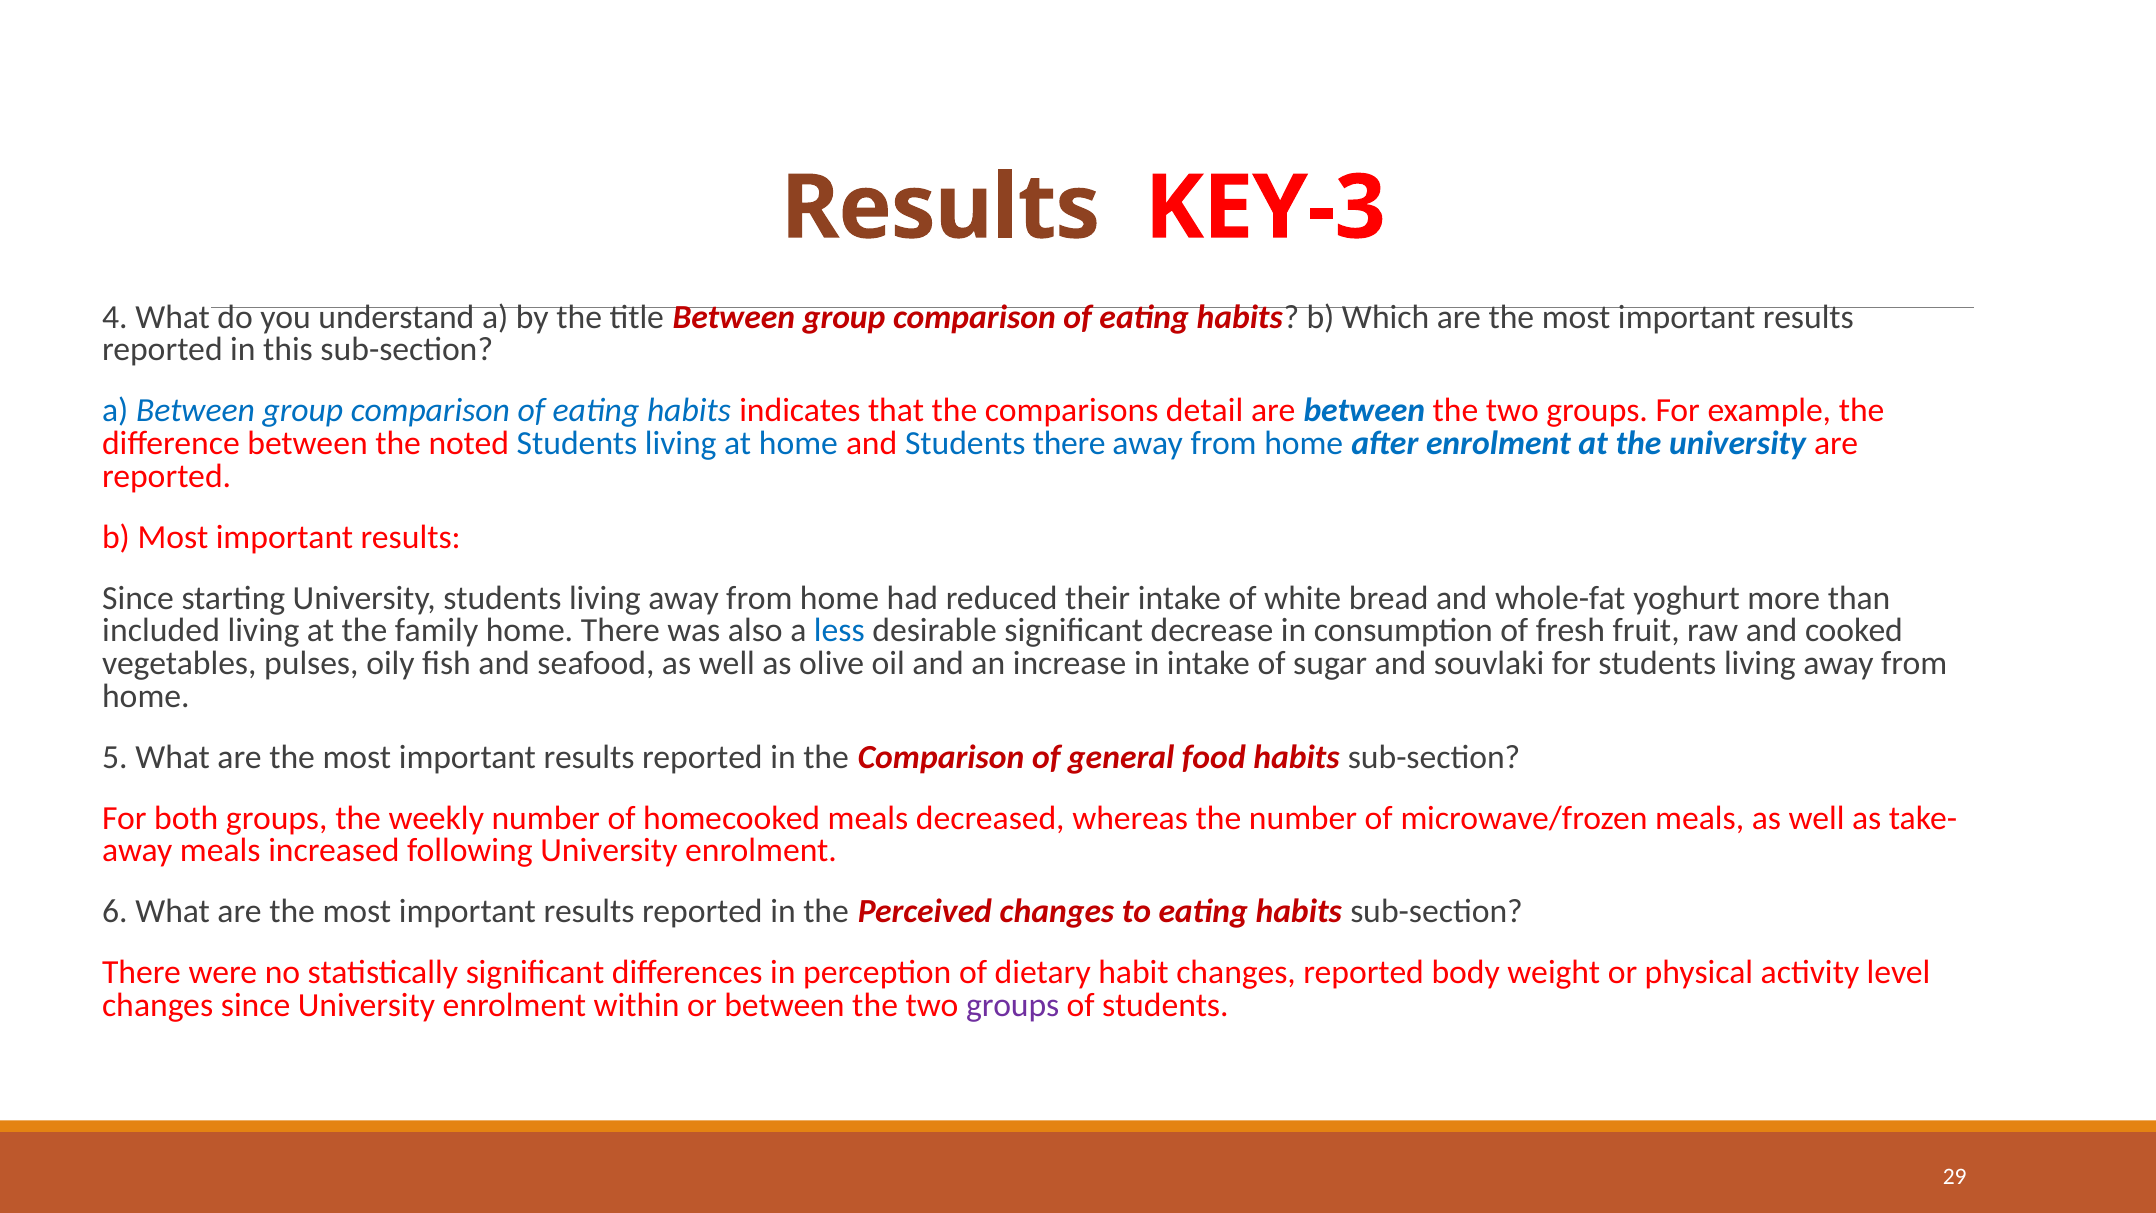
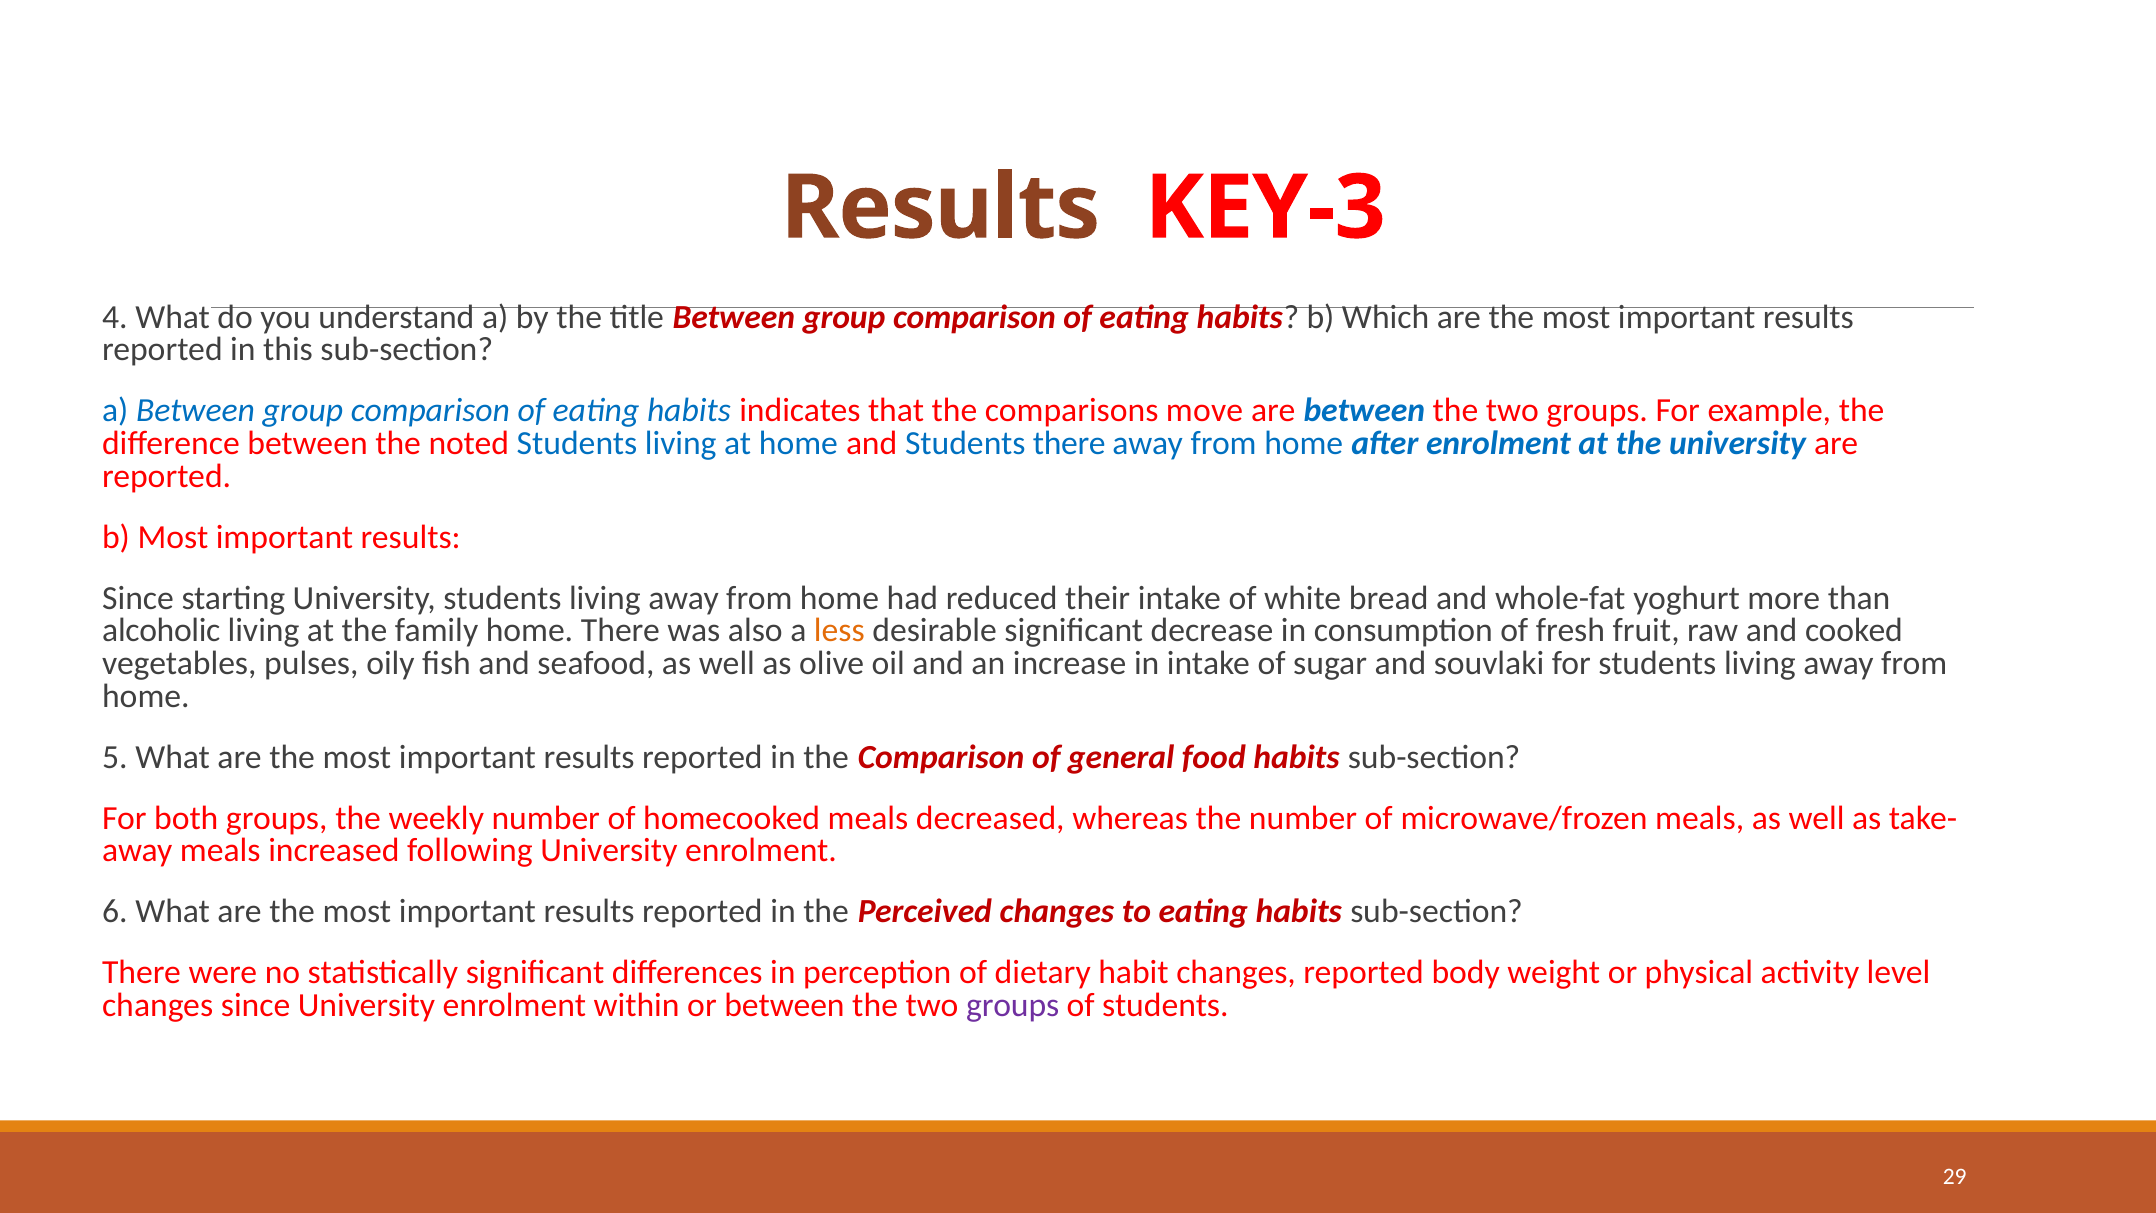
detail: detail -> move
included: included -> alcoholic
less colour: blue -> orange
